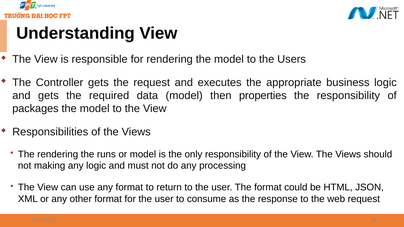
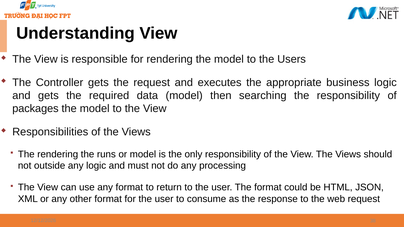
properties: properties -> searching
making: making -> outside
